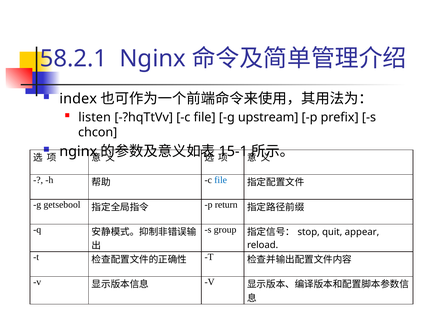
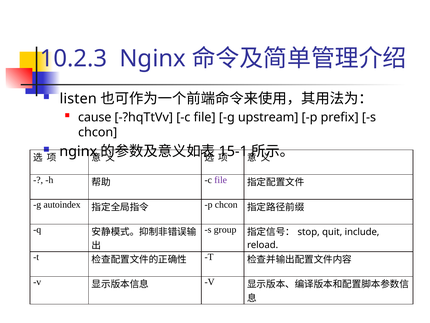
58.2.1: 58.2.1 -> 10.2.3
index: index -> listen
listen: listen -> cause
file at (221, 180) colour: blue -> purple
getsebool: getsebool -> autoindex
p return: return -> chcon
appear: appear -> include
